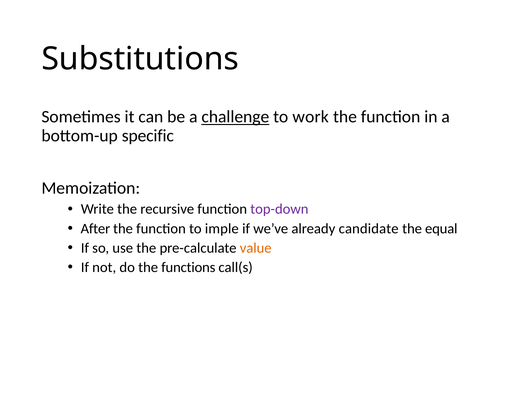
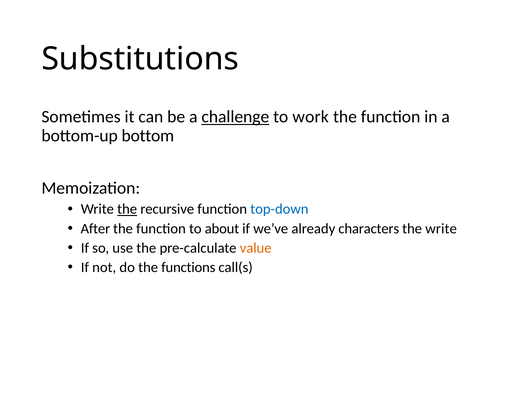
specific: specific -> bottom
the at (127, 209) underline: none -> present
top-down colour: purple -> blue
imple: imple -> about
candidate: candidate -> characters
the equal: equal -> write
